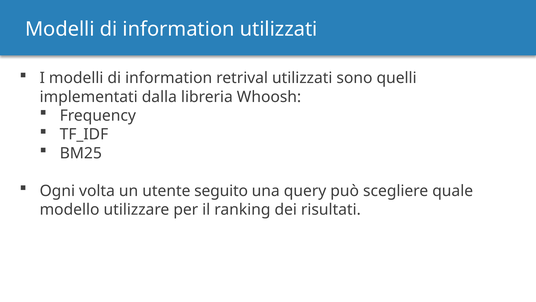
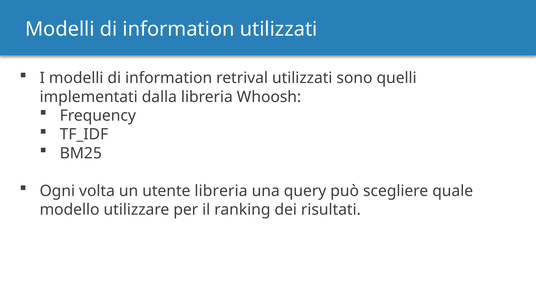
utente seguito: seguito -> libreria
